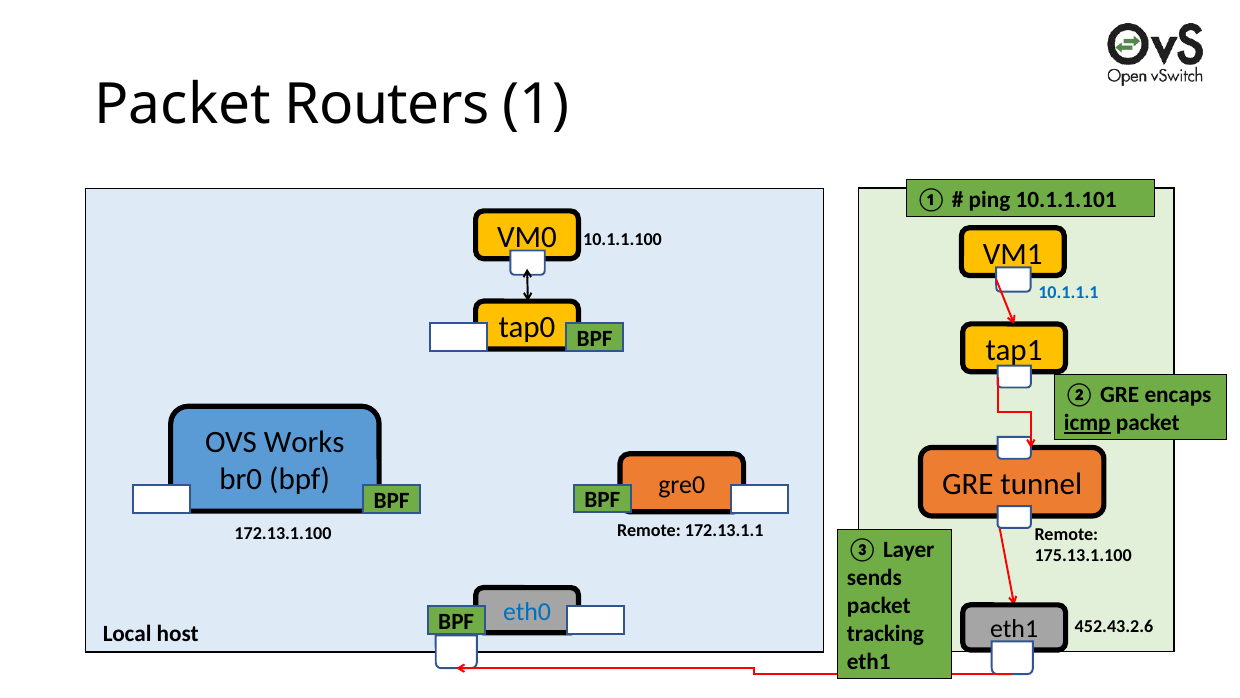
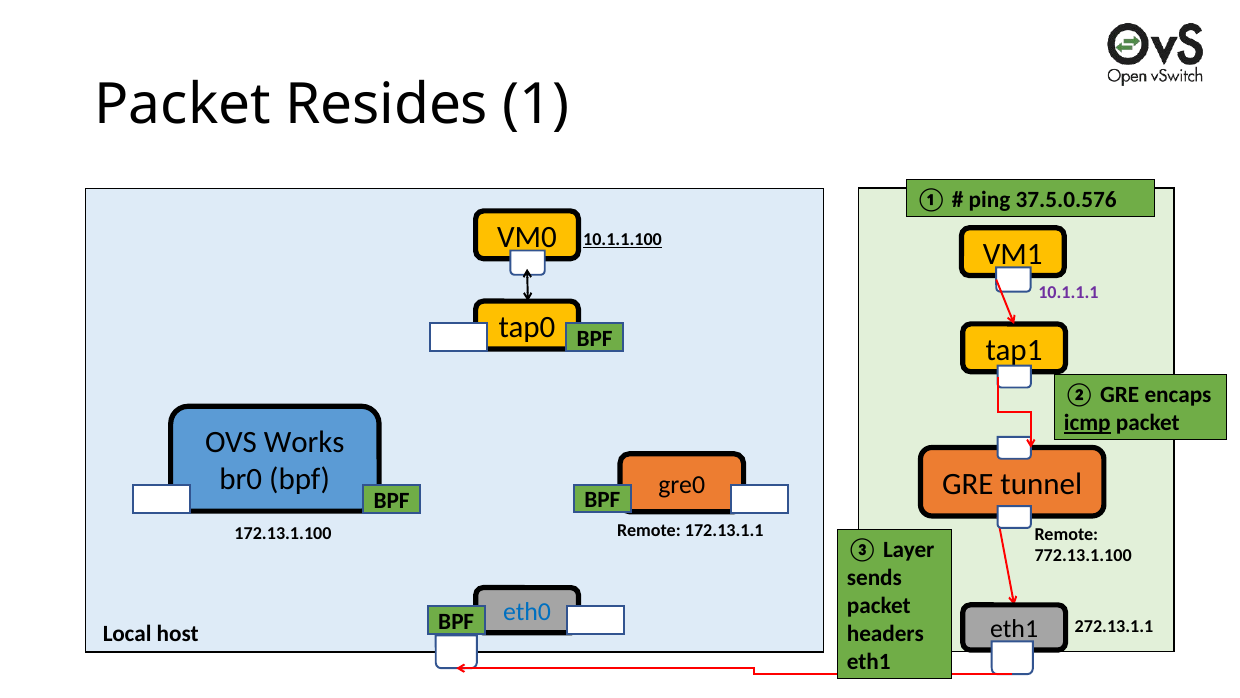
Routers: Routers -> Resides
10.1.1.101: 10.1.1.101 -> 37.5.0.576
10.1.1.100 underline: none -> present
10.1.1.1 colour: blue -> purple
175.13.1.100: 175.13.1.100 -> 772.13.1.100
452.43.2.6: 452.43.2.6 -> 272.13.1.1
tracking: tracking -> headers
